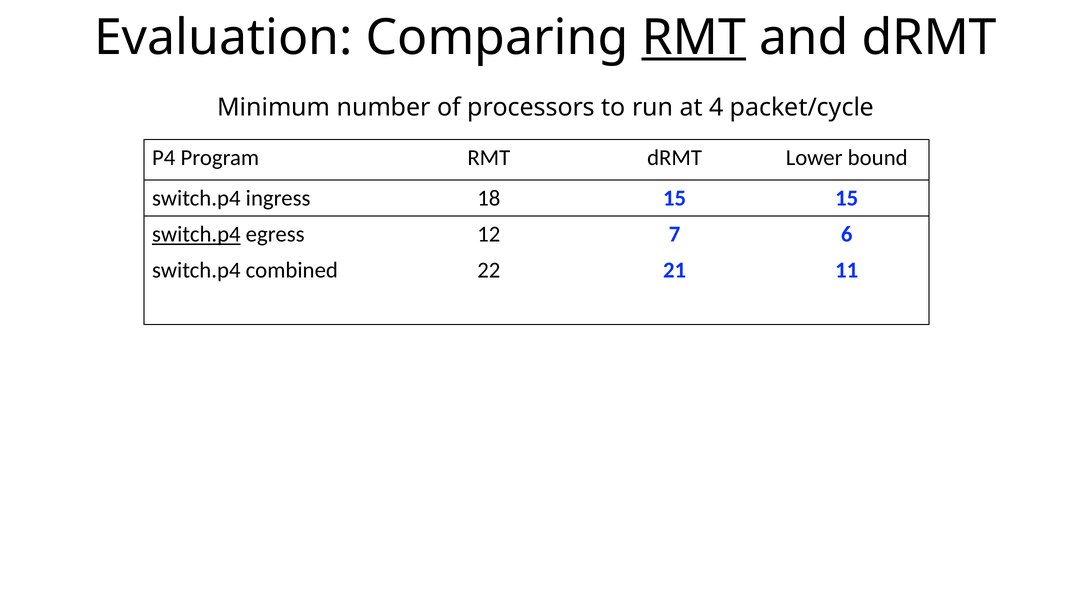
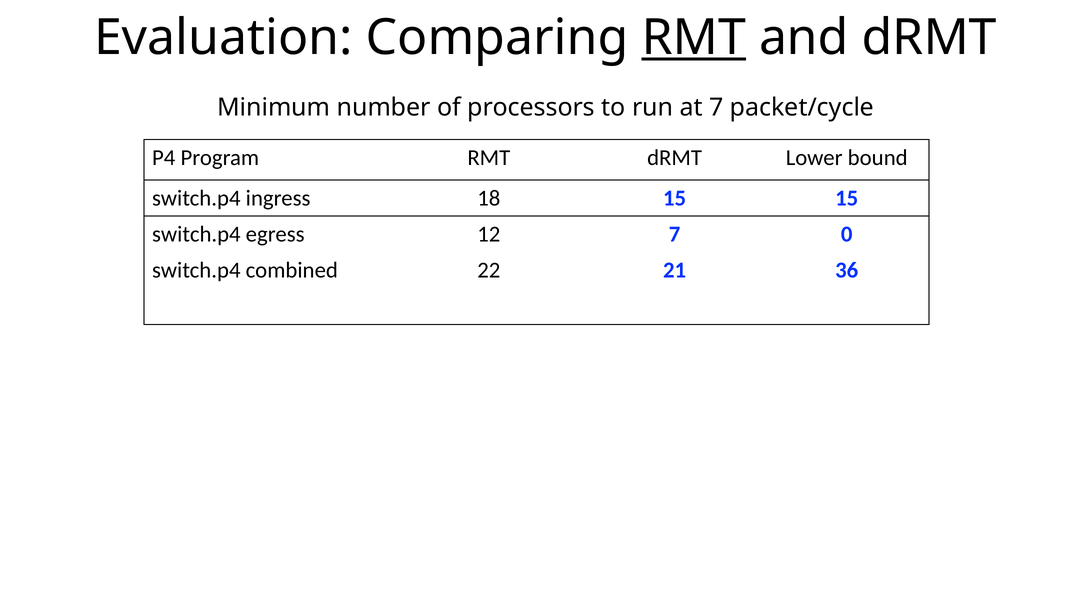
at 4: 4 -> 7
switch.p4 at (196, 235) underline: present -> none
6: 6 -> 0
11: 11 -> 36
